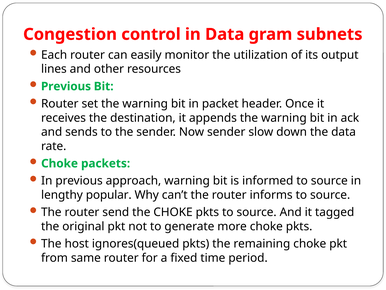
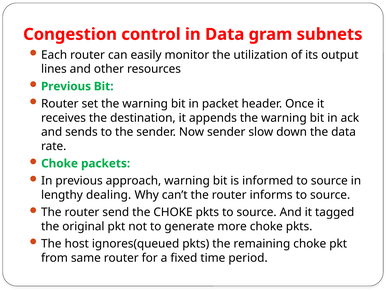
popular: popular -> dealing
